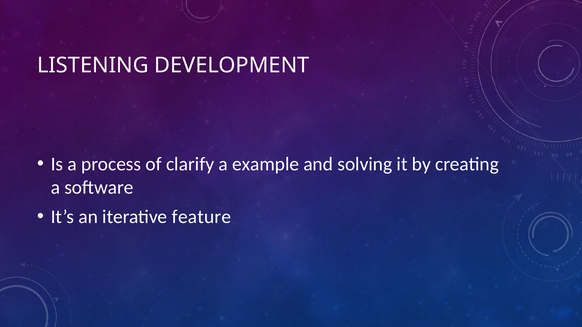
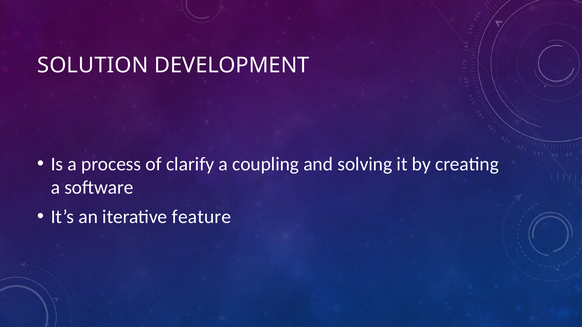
LISTENING: LISTENING -> SOLUTION
example: example -> coupling
